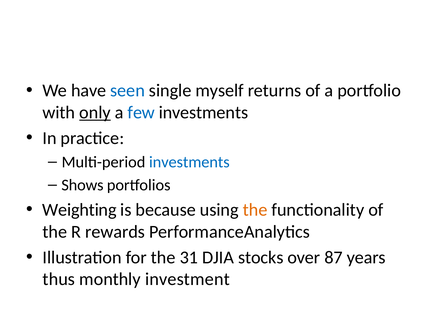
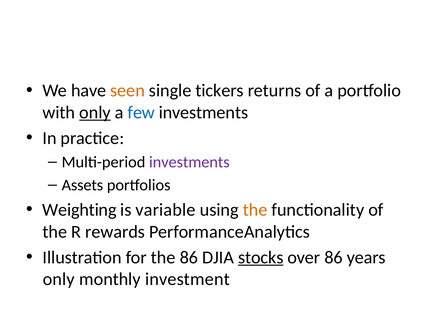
seen colour: blue -> orange
myself: myself -> tickers
investments at (189, 162) colour: blue -> purple
Shows: Shows -> Assets
because: because -> variable
the 31: 31 -> 86
stocks underline: none -> present
over 87: 87 -> 86
thus at (59, 279): thus -> only
